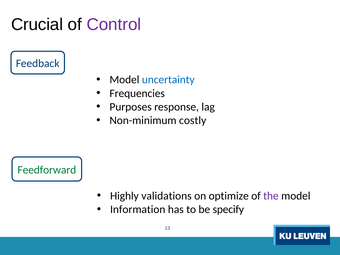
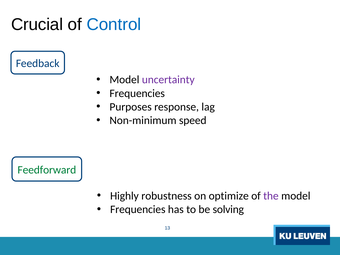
Control colour: purple -> blue
uncertainty colour: blue -> purple
costly: costly -> speed
validations: validations -> robustness
Information at (138, 209): Information -> Frequencies
specify: specify -> solving
